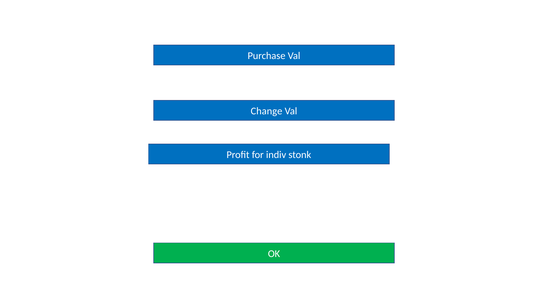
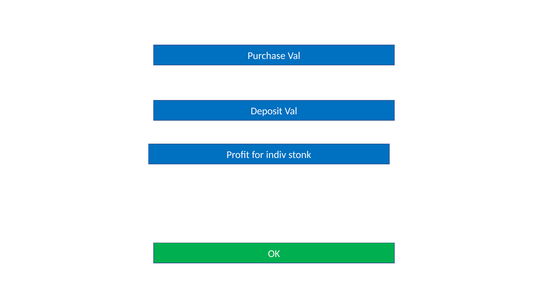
Change: Change -> Deposit
